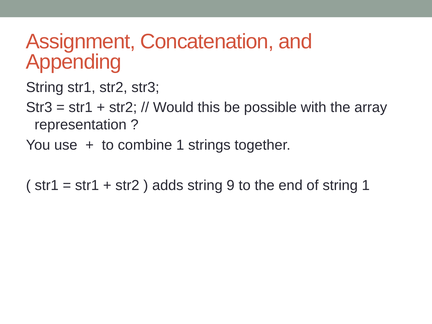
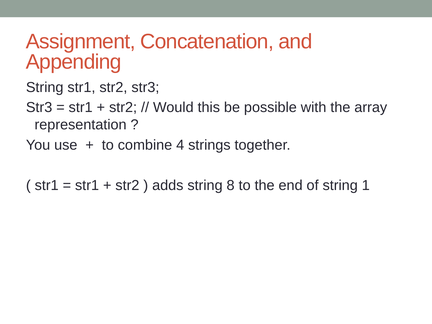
combine 1: 1 -> 4
9: 9 -> 8
